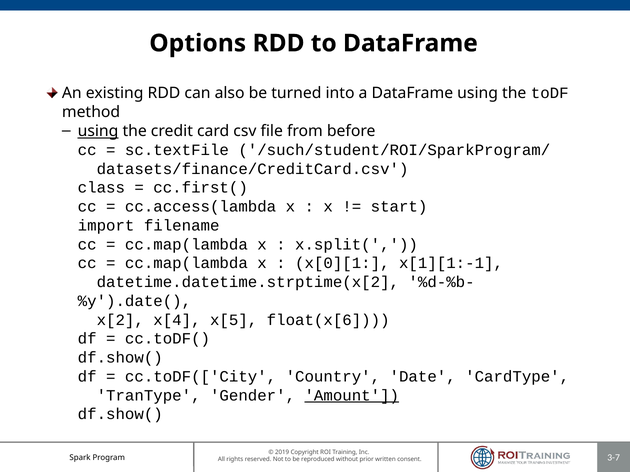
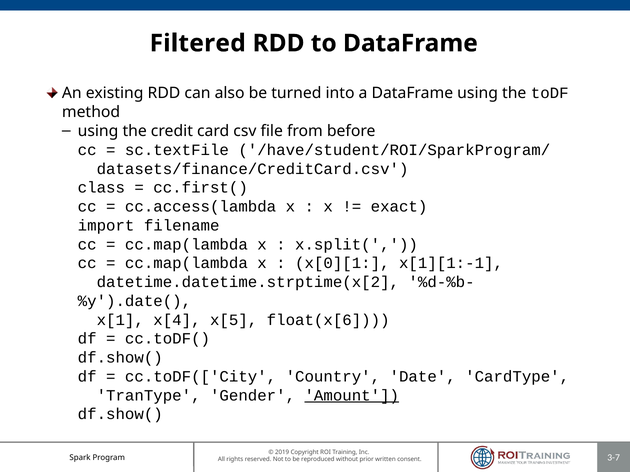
Options: Options -> Filtered
using at (98, 131) underline: present -> none
/such/student/ROI/SparkProgram/: /such/student/ROI/SparkProgram/ -> /have/student/ROI/SparkProgram/
start: start -> exact
x[2: x[2 -> x[1
